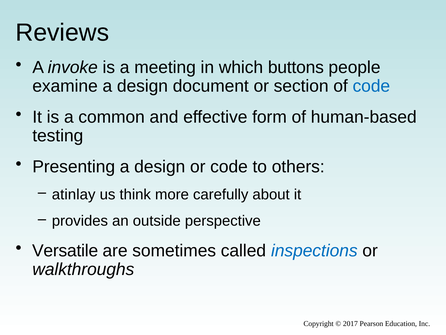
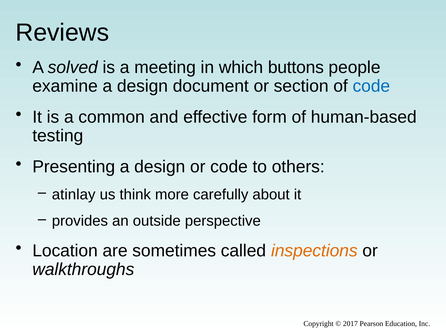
invoke: invoke -> solved
Versatile: Versatile -> Location
inspections colour: blue -> orange
